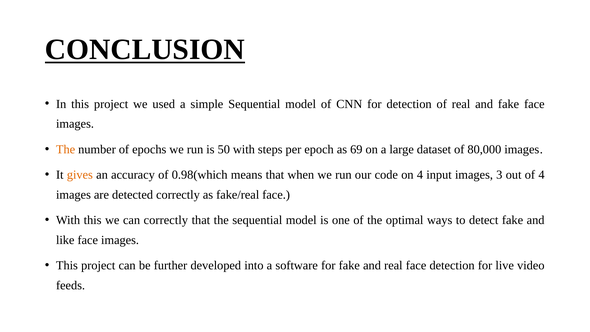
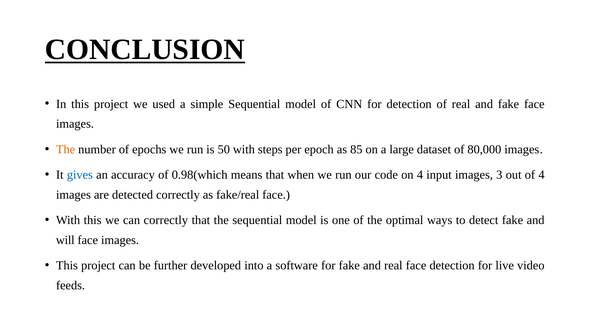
69: 69 -> 85
gives colour: orange -> blue
like: like -> will
